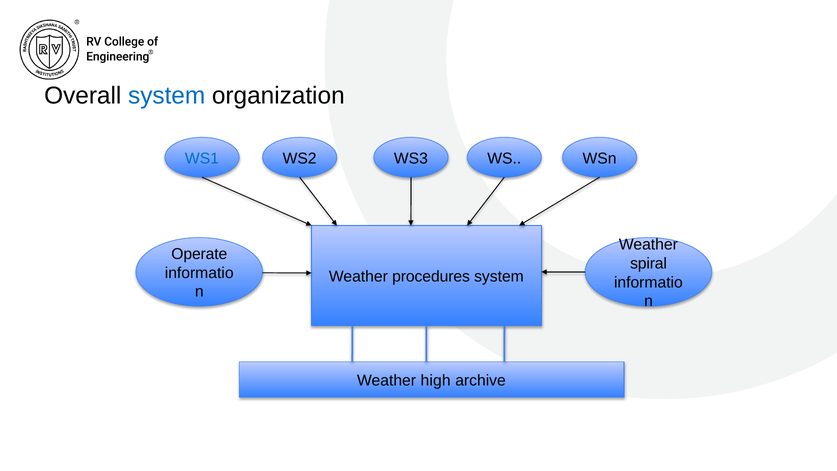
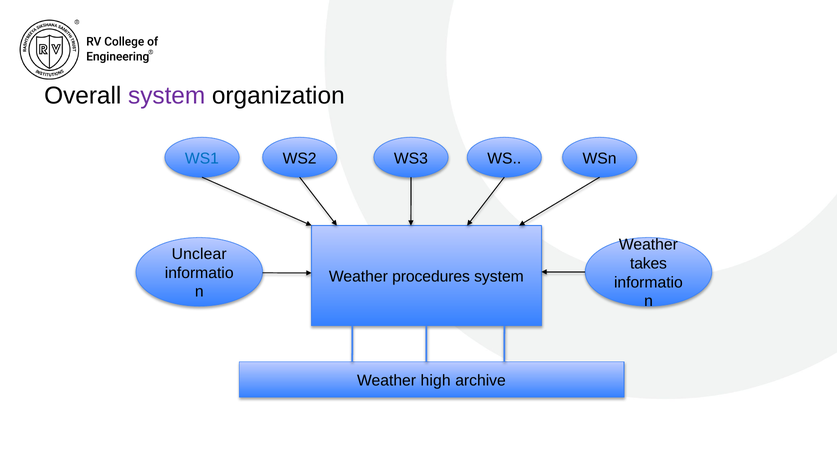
system at (167, 96) colour: blue -> purple
Operate: Operate -> Unclear
spiral: spiral -> takes
